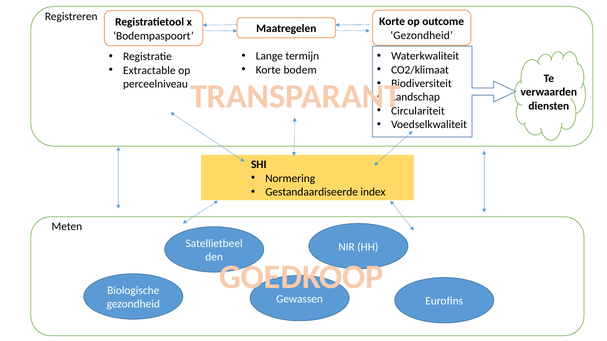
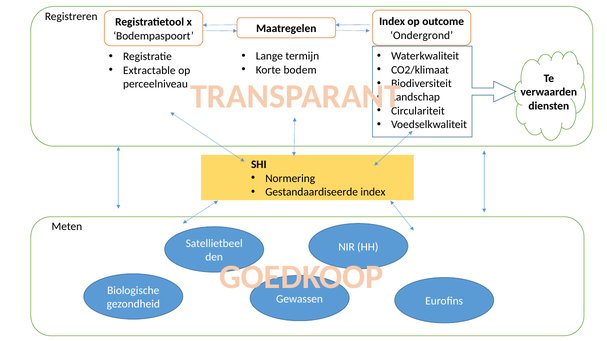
Korte at (392, 22): Korte -> Index
Gezondheid at (422, 35): Gezondheid -> Ondergrond
